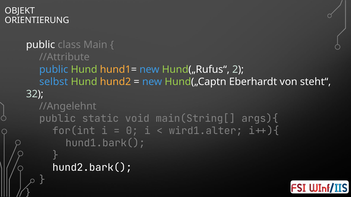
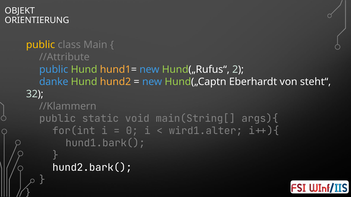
public at (41, 45) colour: white -> yellow
selbst: selbst -> danke
//Angelehnt: //Angelehnt -> //Klammern
